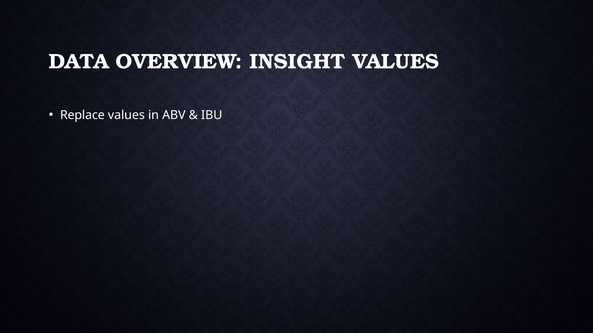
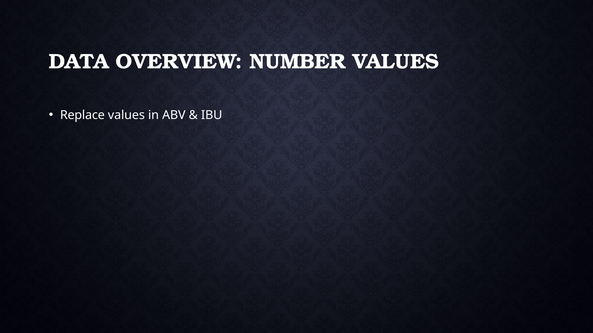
INSIGHT: INSIGHT -> NUMBER
